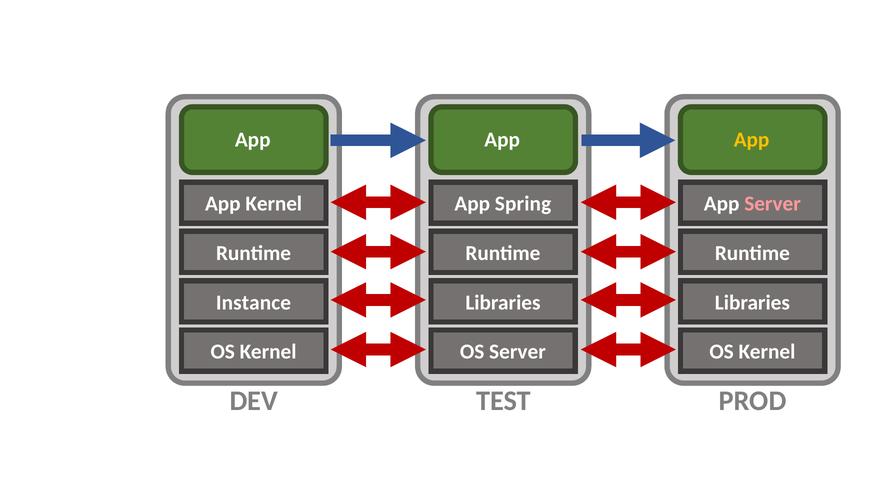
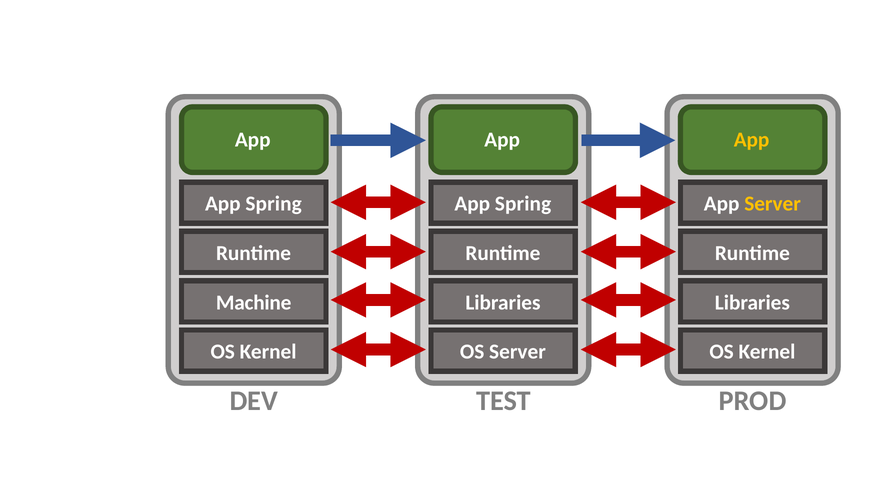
Kernel at (274, 204): Kernel -> Spring
Server at (773, 204) colour: pink -> yellow
Instance: Instance -> Machine
